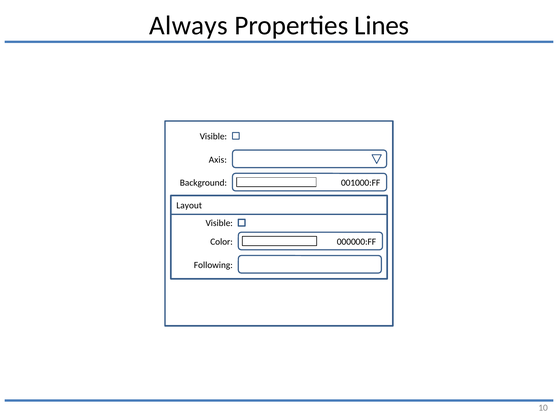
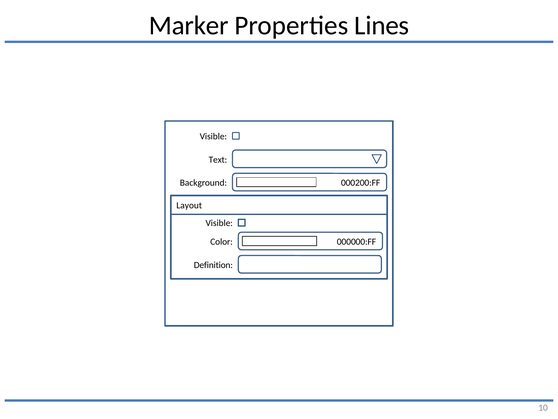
Always: Always -> Marker
Axis: Axis -> Text
001000:FF: 001000:FF -> 000200:FF
Following: Following -> Definition
